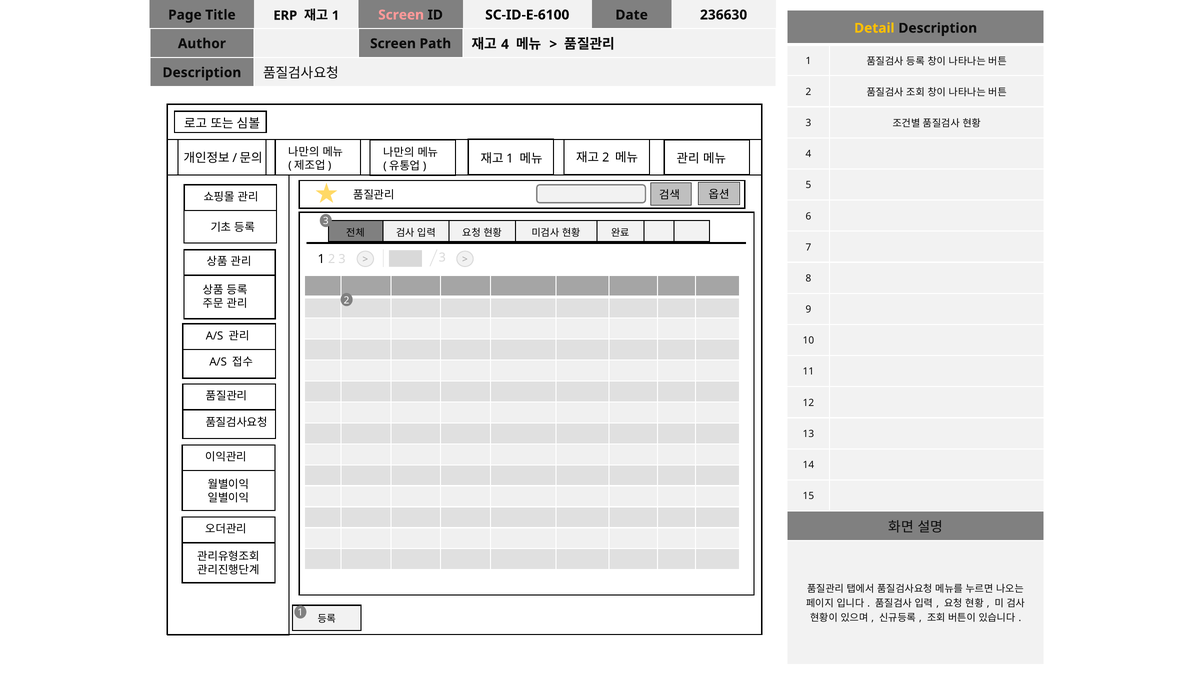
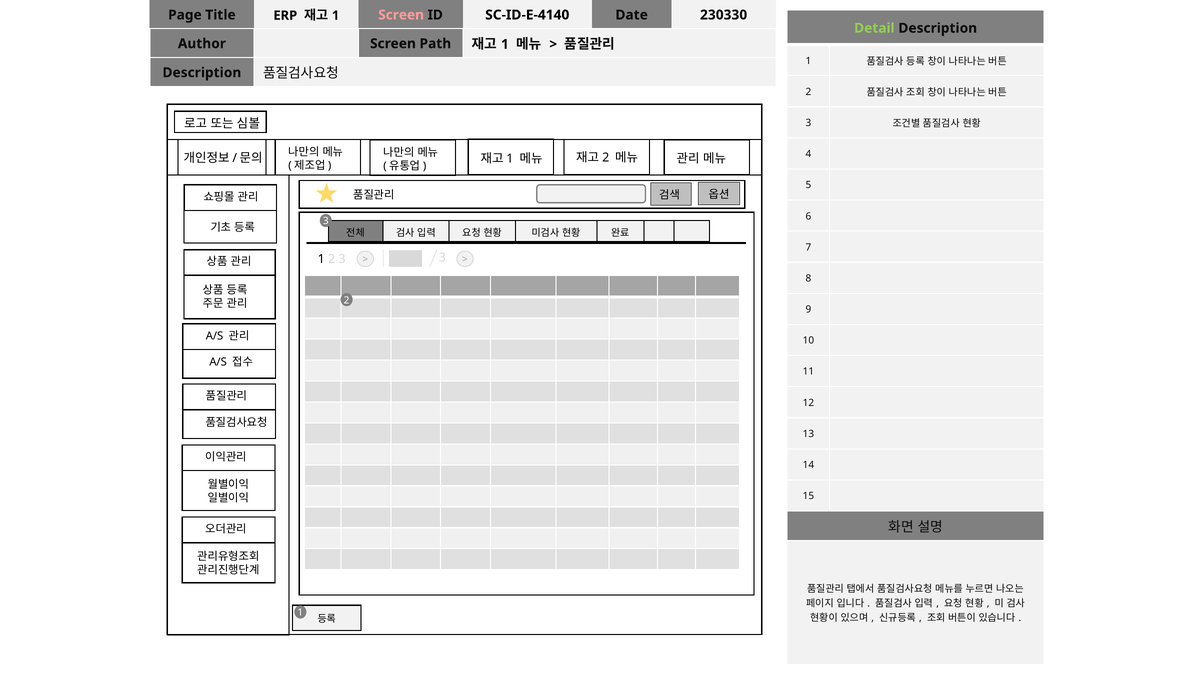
SC-ID-E-6100: SC-ID-E-6100 -> SC-ID-E-4140
236630: 236630 -> 230330
Detail colour: yellow -> light green
4 at (505, 44): 4 -> 1
